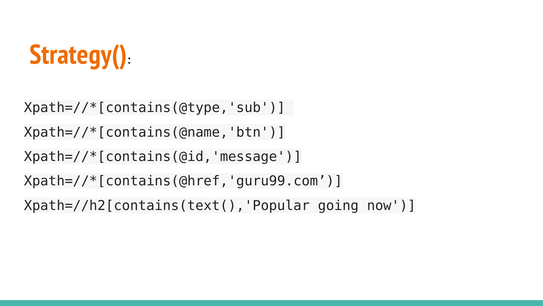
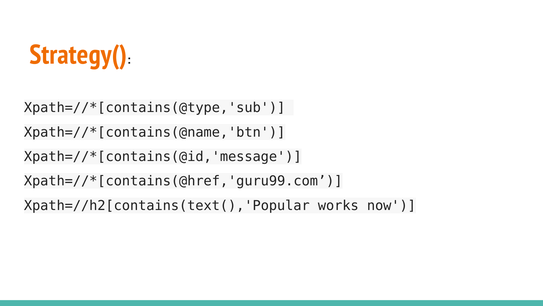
going: going -> works
